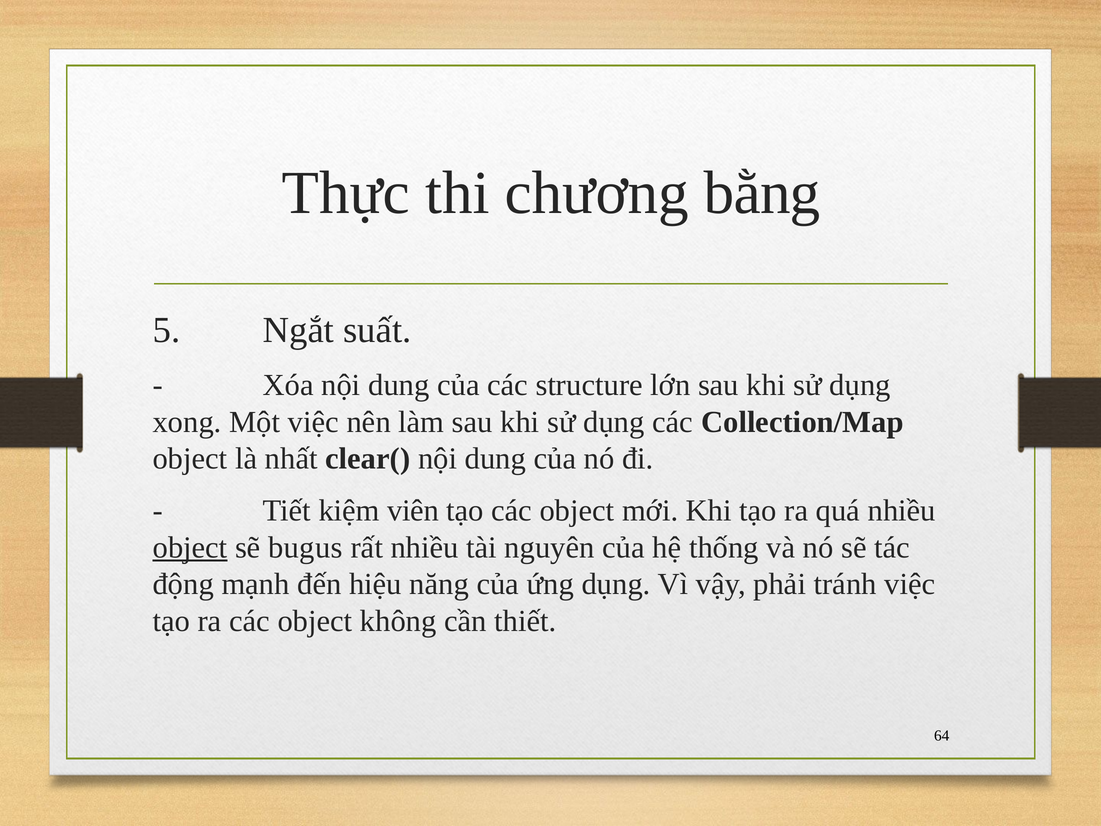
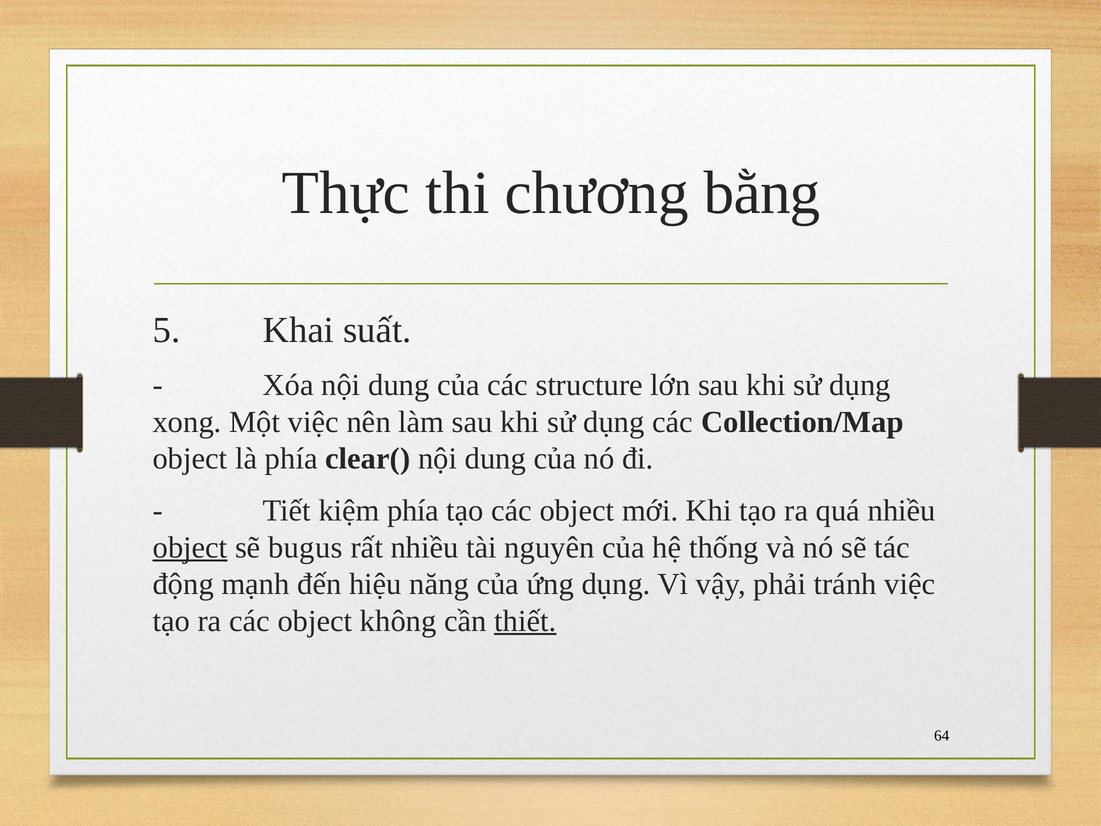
Ngắt: Ngắt -> Khai
là nhất: nhất -> phía
kiệm viên: viên -> phía
thiết underline: none -> present
